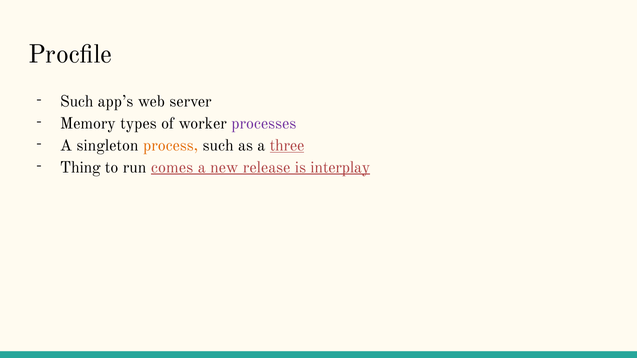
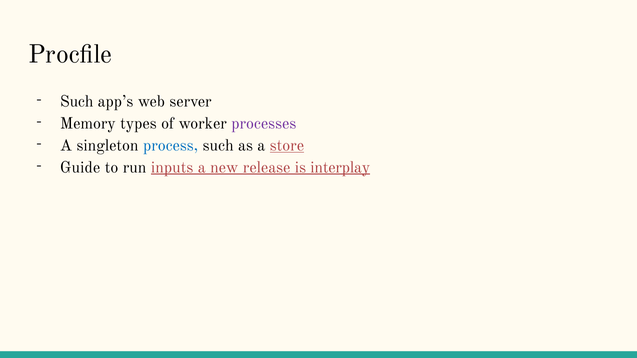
process colour: orange -> blue
three: three -> store
Thing: Thing -> Guide
comes: comes -> inputs
